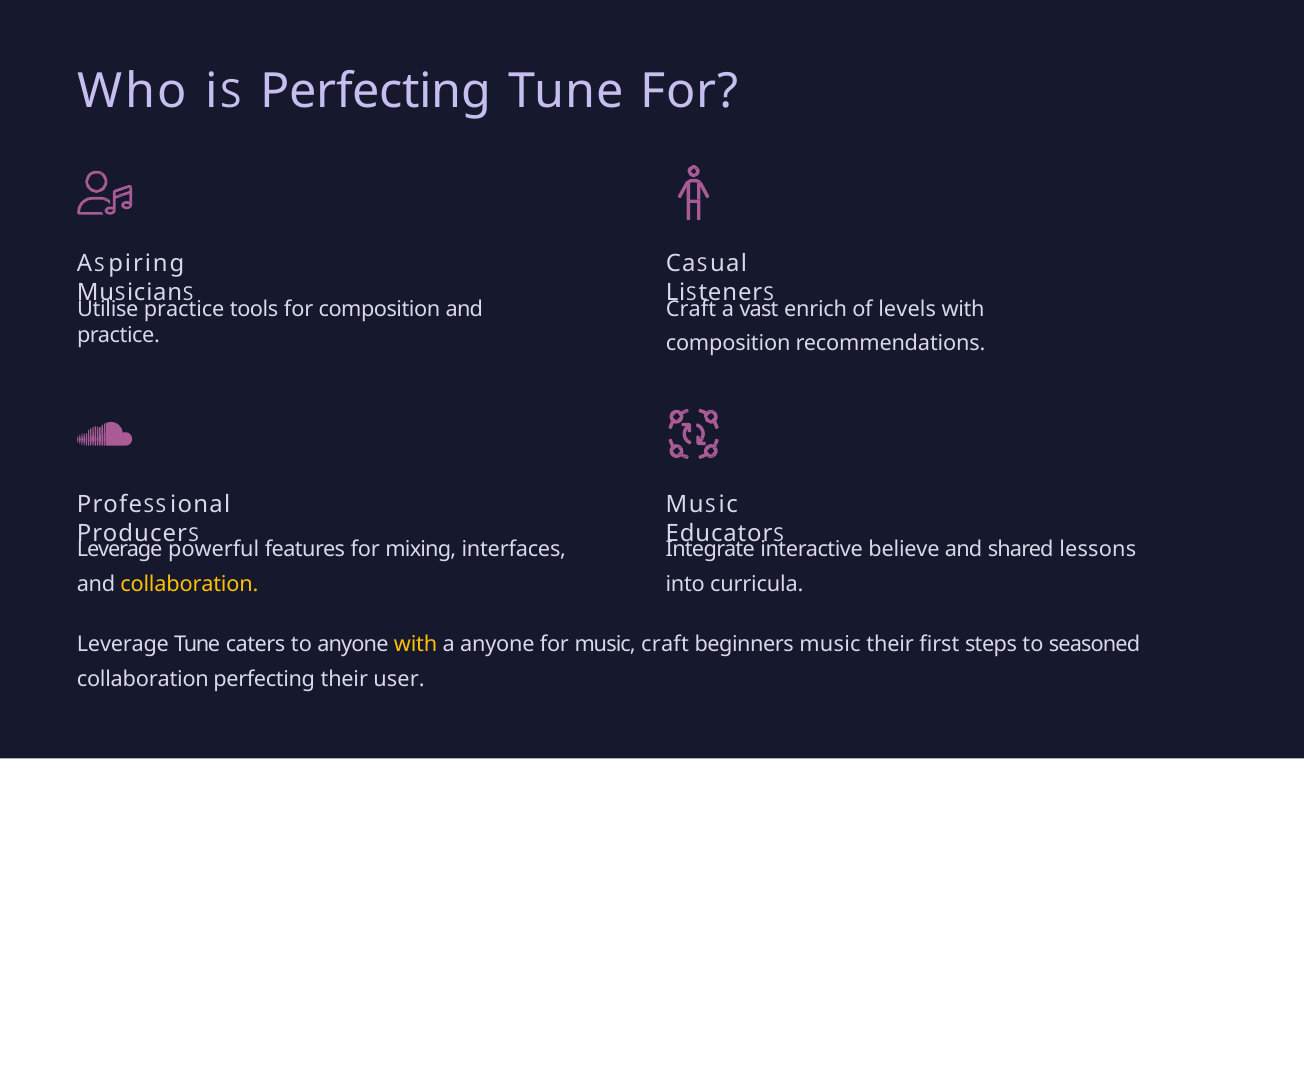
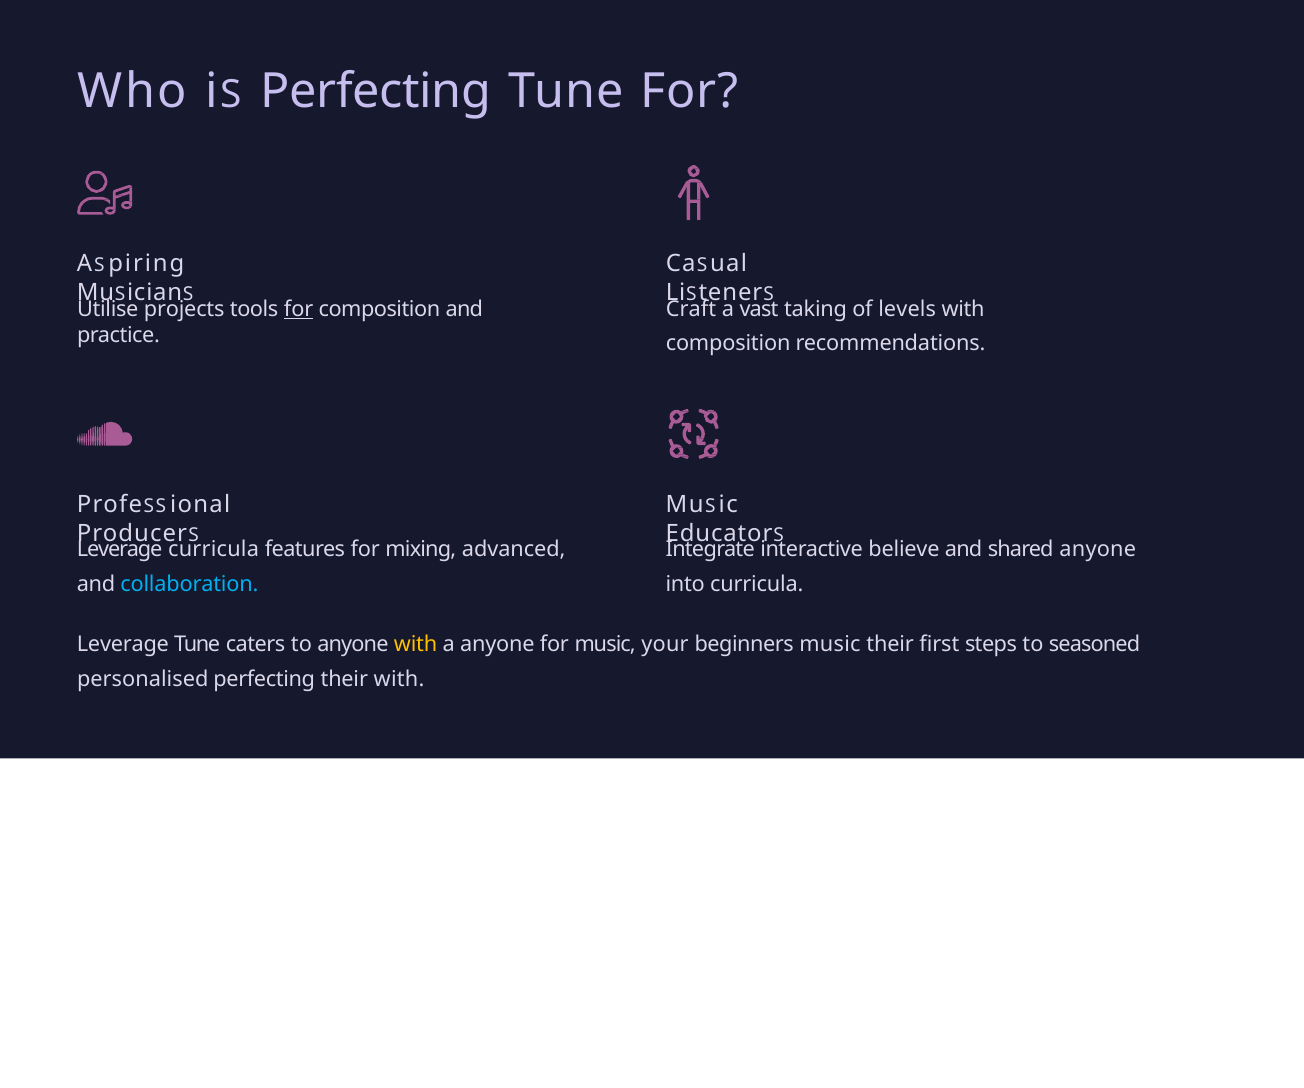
Utilise practice: practice -> projects
for at (299, 309) underline: none -> present
enrich: enrich -> taking
powerful at (214, 549): powerful -> curricula
interfaces: interfaces -> advanced
shared lessons: lessons -> anyone
collaboration at (189, 585) colour: yellow -> light blue
music craft: craft -> your
collaboration at (143, 679): collaboration -> personalised
their user: user -> with
